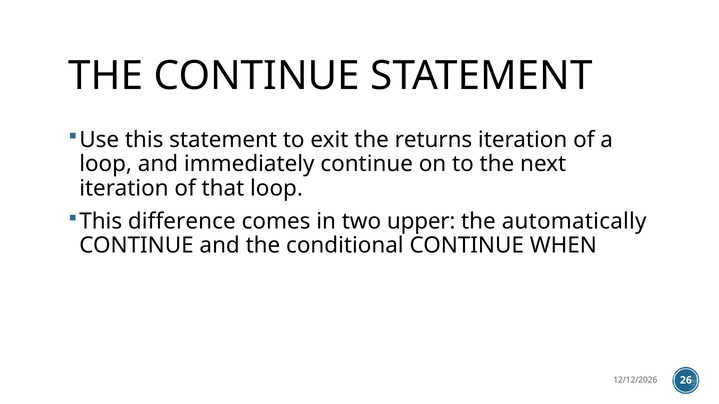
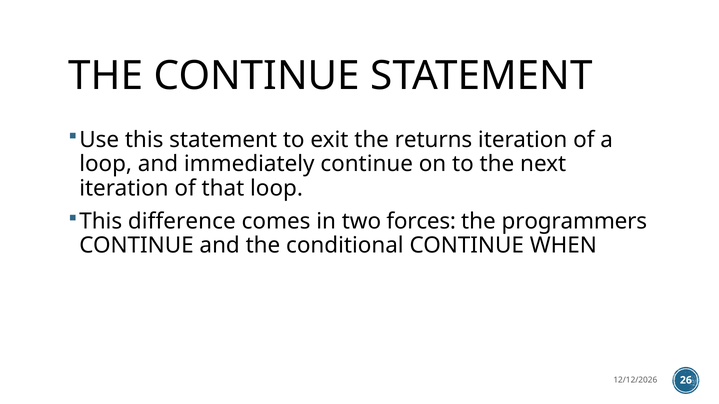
upper: upper -> forces
automatically: automatically -> programmers
